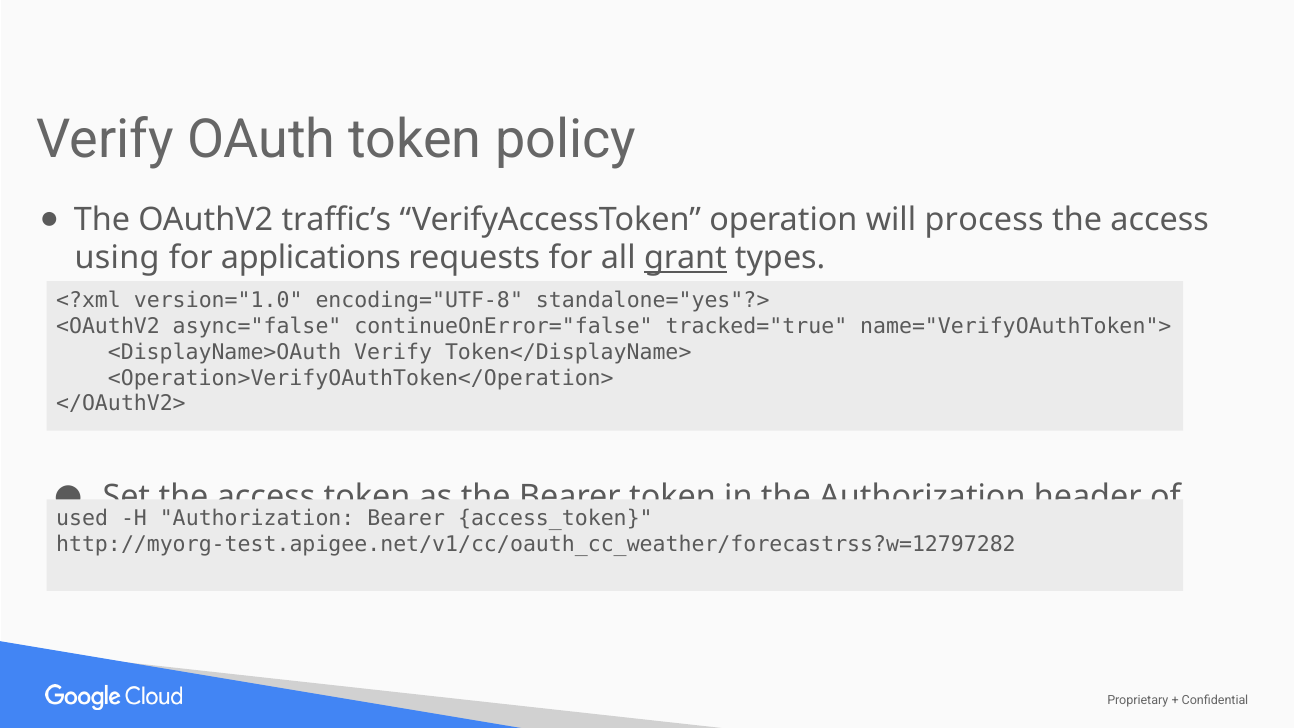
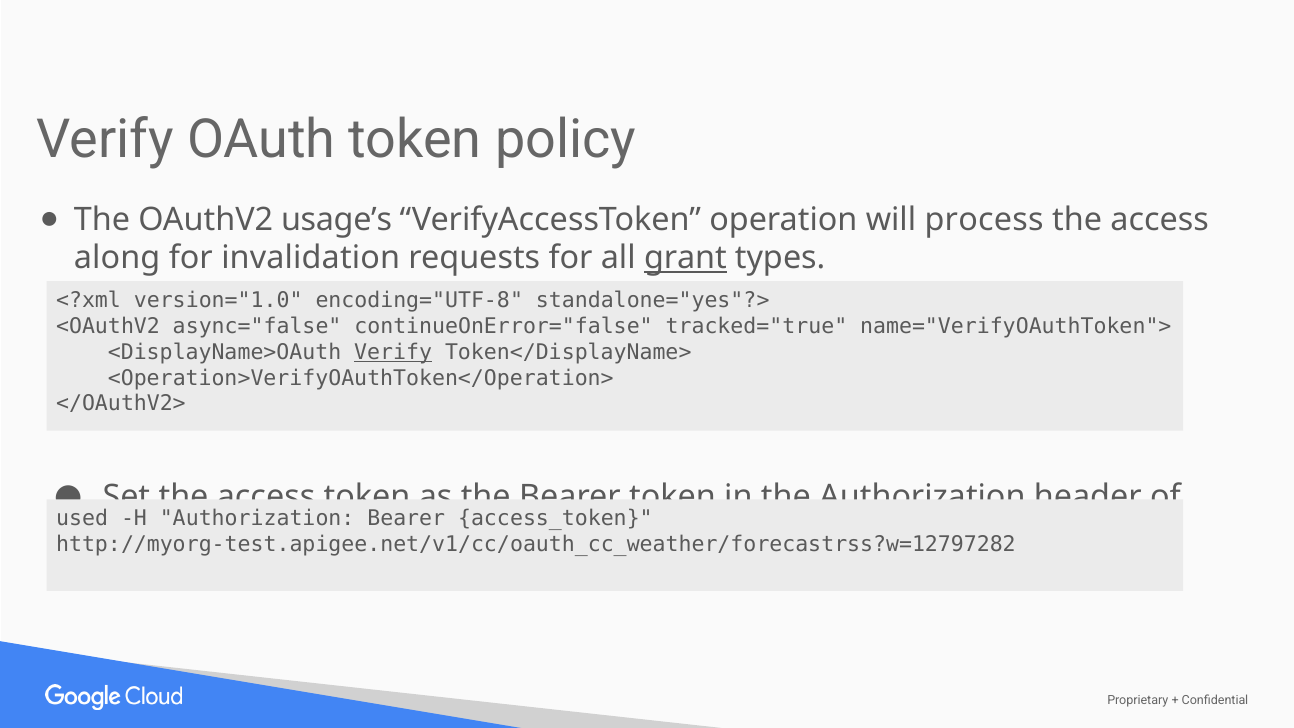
traffic’s: traffic’s -> usage’s
using: using -> along
applications: applications -> invalidation
Verify at (393, 352) underline: none -> present
